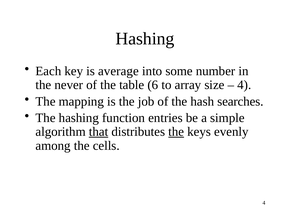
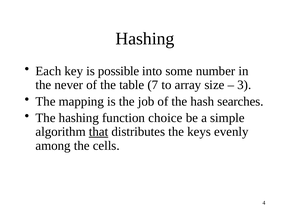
average: average -> possible
6: 6 -> 7
4 at (244, 85): 4 -> 3
entries: entries -> choice
the at (176, 132) underline: present -> none
